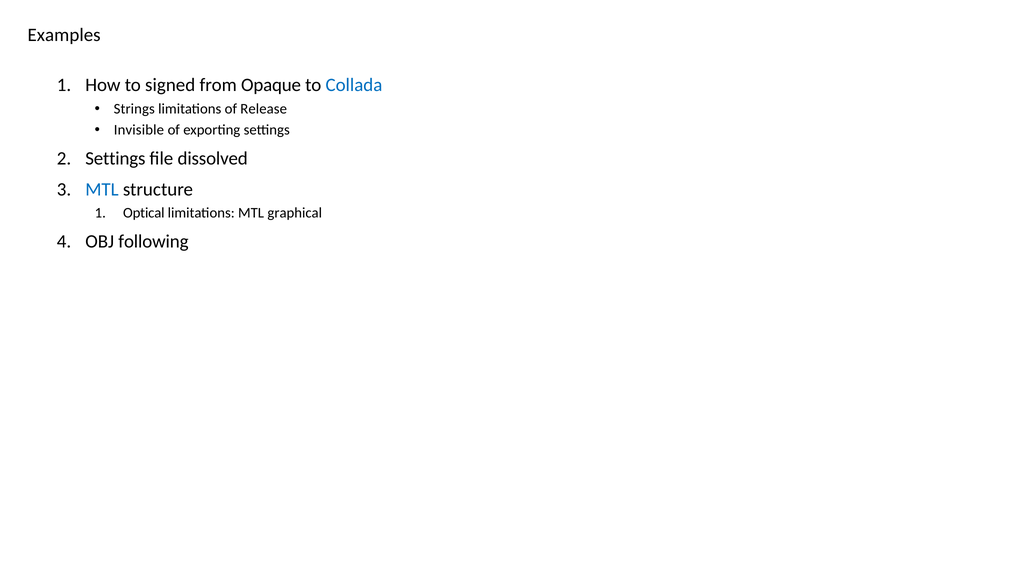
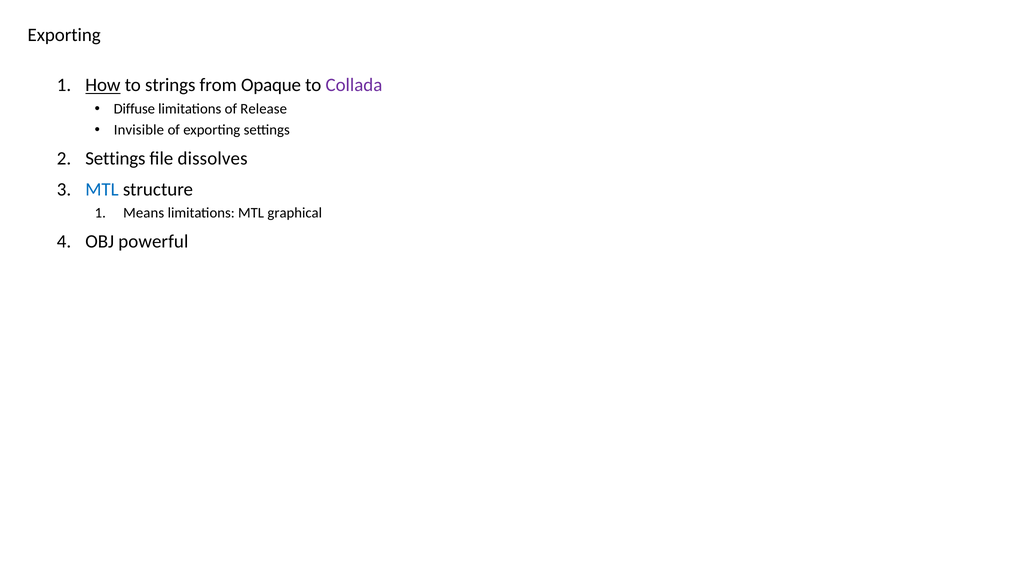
Examples at (64, 35): Examples -> Exporting
How underline: none -> present
signed: signed -> strings
Collada colour: blue -> purple
Strings: Strings -> Diffuse
dissolved: dissolved -> dissolves
Optical: Optical -> Means
following: following -> powerful
